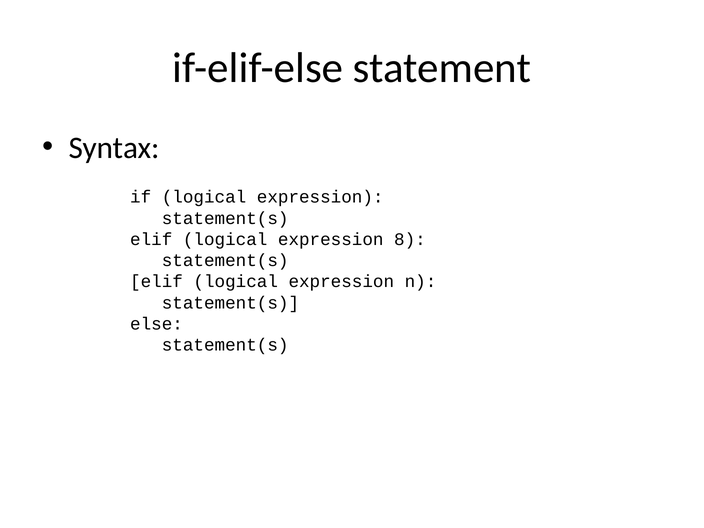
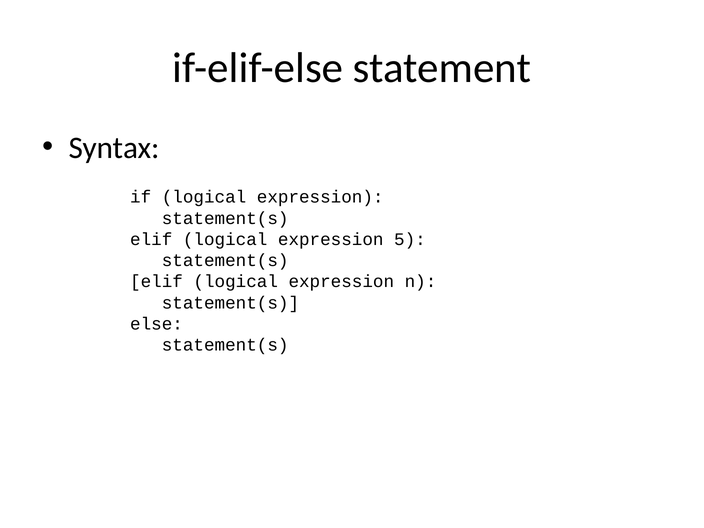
8: 8 -> 5
